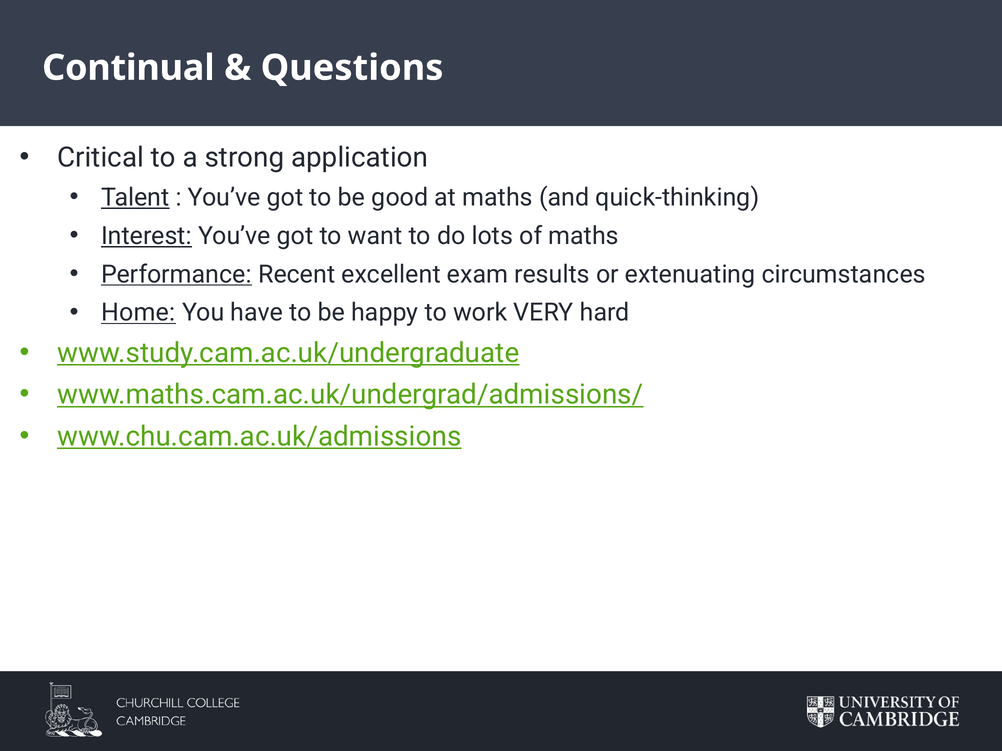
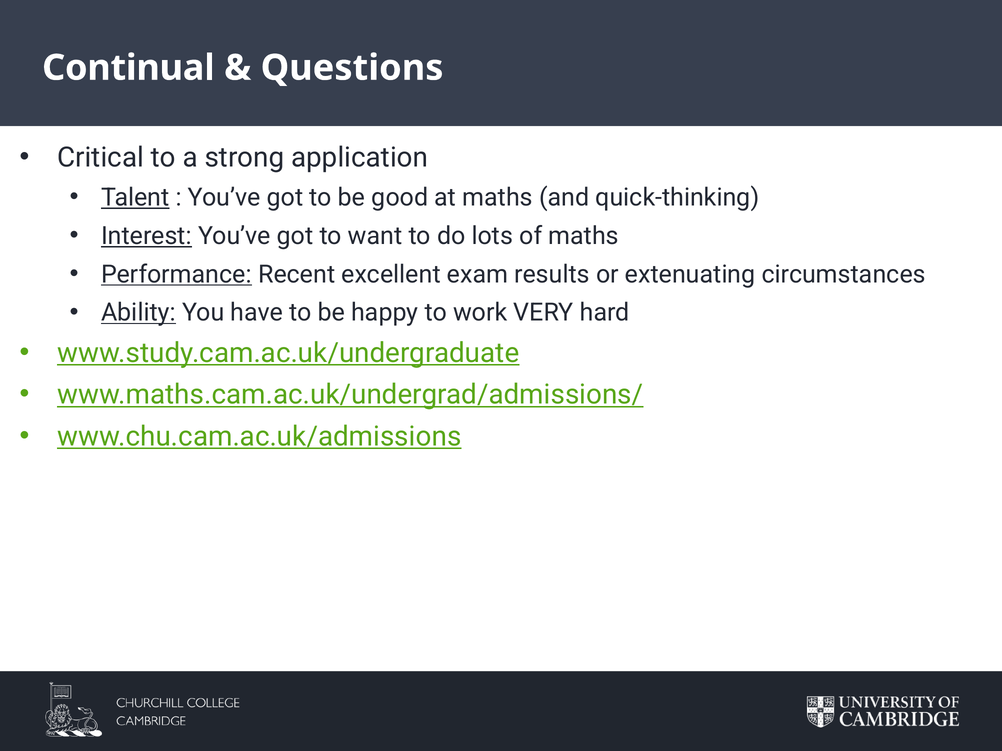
Home: Home -> Ability
